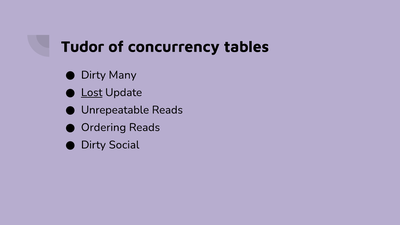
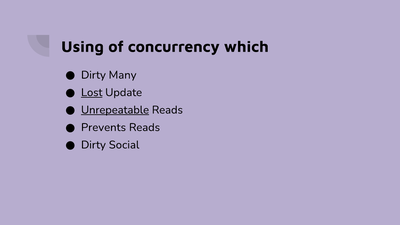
Tudor: Tudor -> Using
tables: tables -> which
Unrepeatable underline: none -> present
Ordering: Ordering -> Prevents
